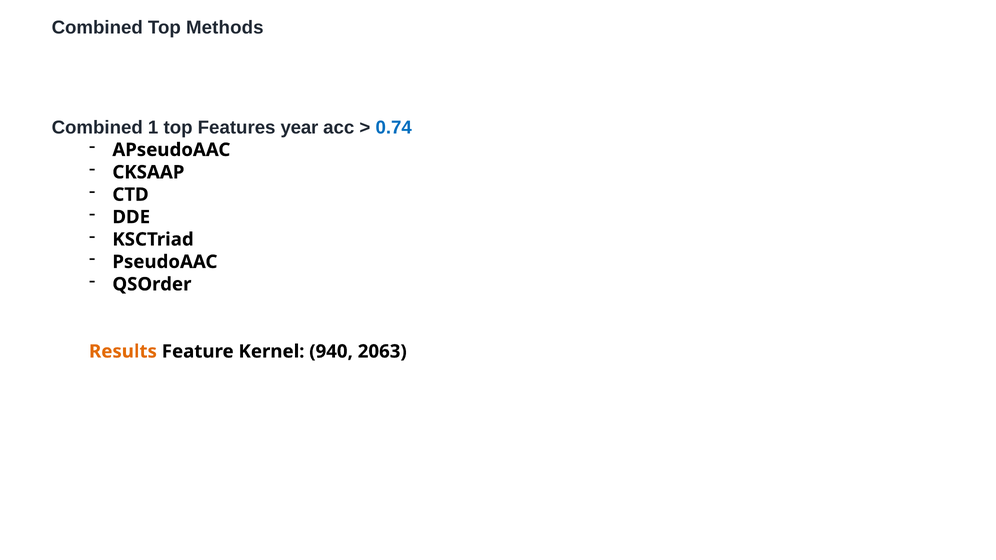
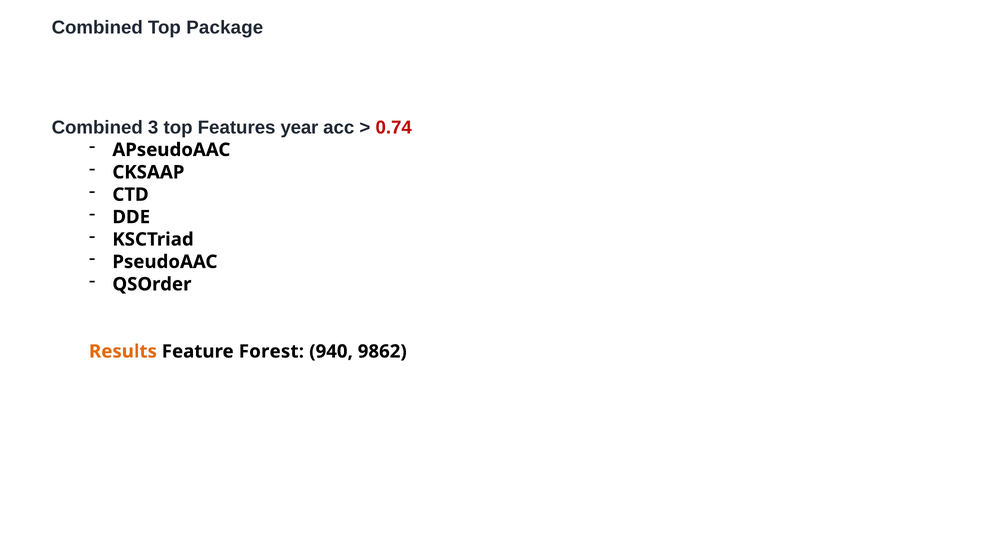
Methods: Methods -> Package
1: 1 -> 3
0.74 colour: blue -> red
Kernel: Kernel -> Forest
2063: 2063 -> 9862
